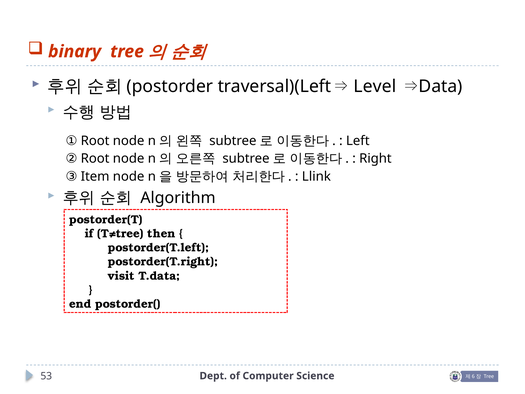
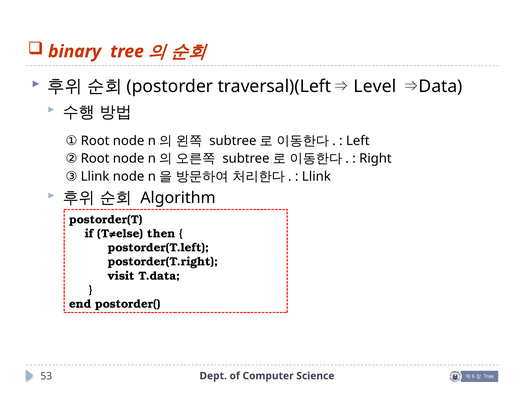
③ Item: Item -> Llink
T≠tree: T≠tree -> T≠else
